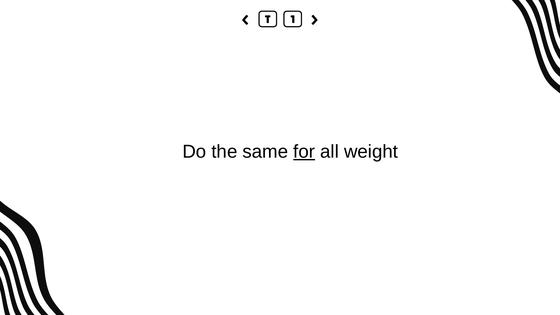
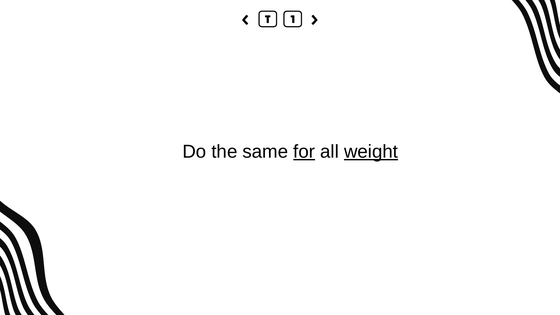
weight underline: none -> present
